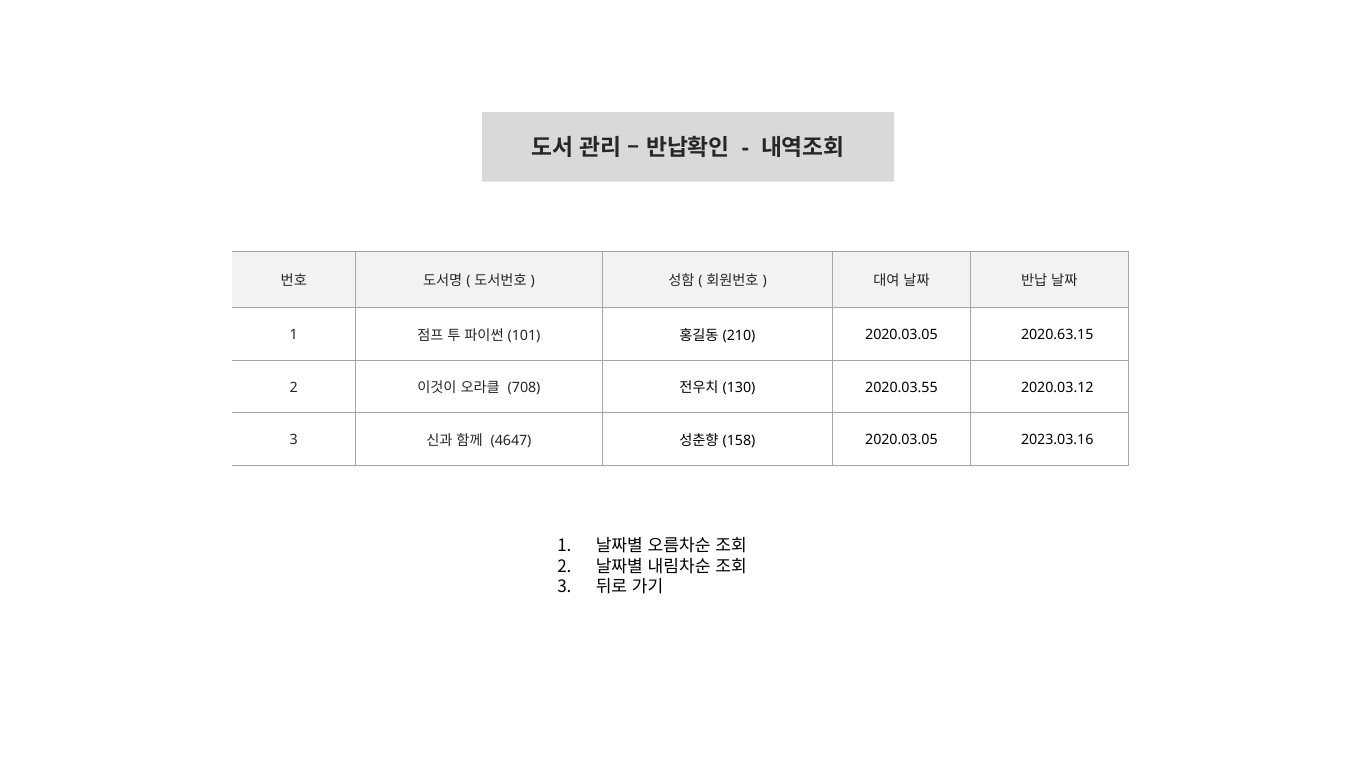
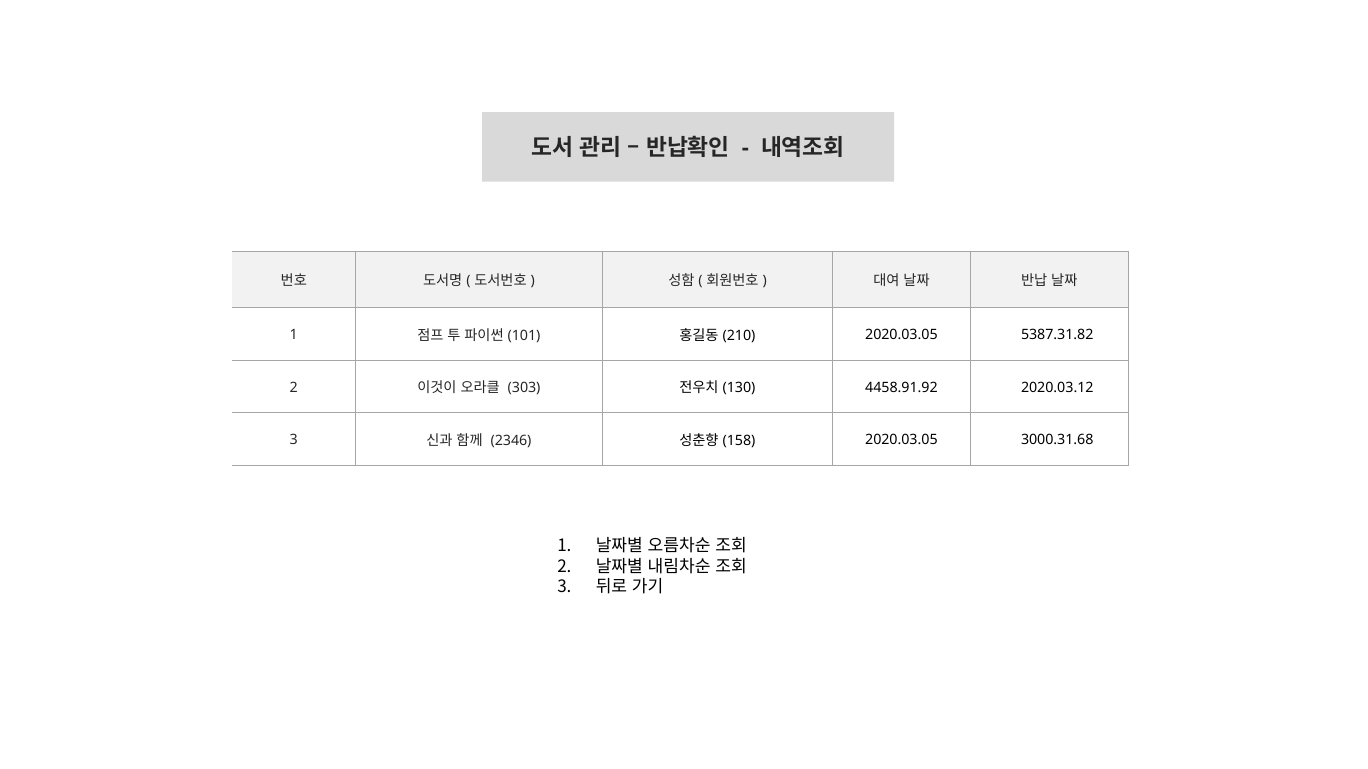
2020.63.15: 2020.63.15 -> 5387.31.82
708: 708 -> 303
2020.03.55: 2020.03.55 -> 4458.91.92
4647: 4647 -> 2346
2023.03.16: 2023.03.16 -> 3000.31.68
